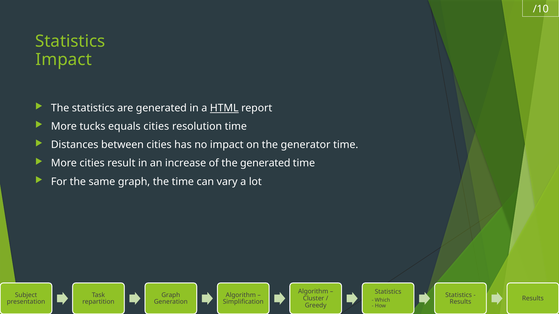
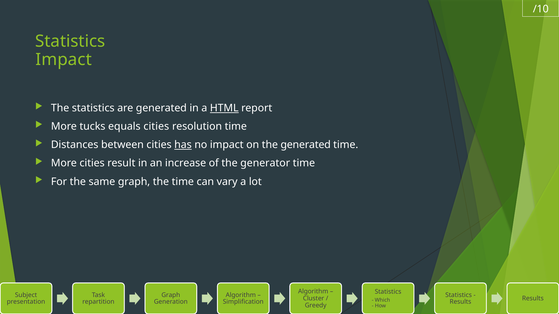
has underline: none -> present
the generator: generator -> generated
the generated: generated -> generator
